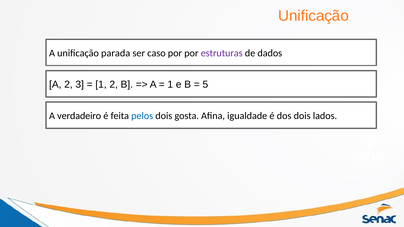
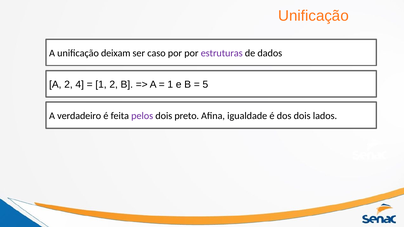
parada: parada -> deixam
3: 3 -> 4
pelos colour: blue -> purple
gosta: gosta -> preto
